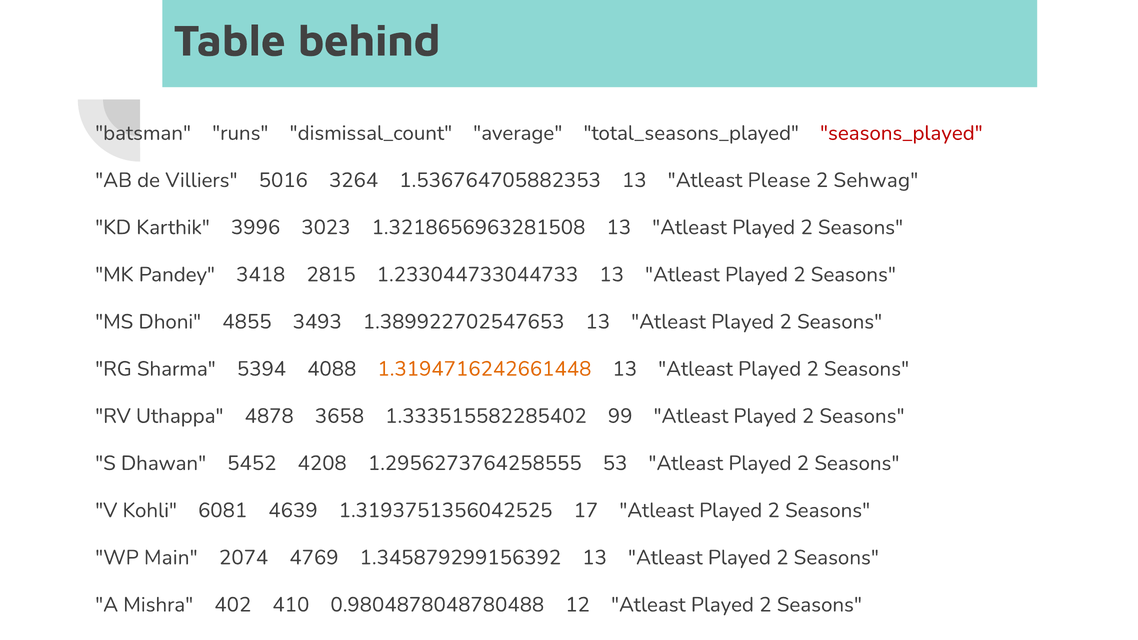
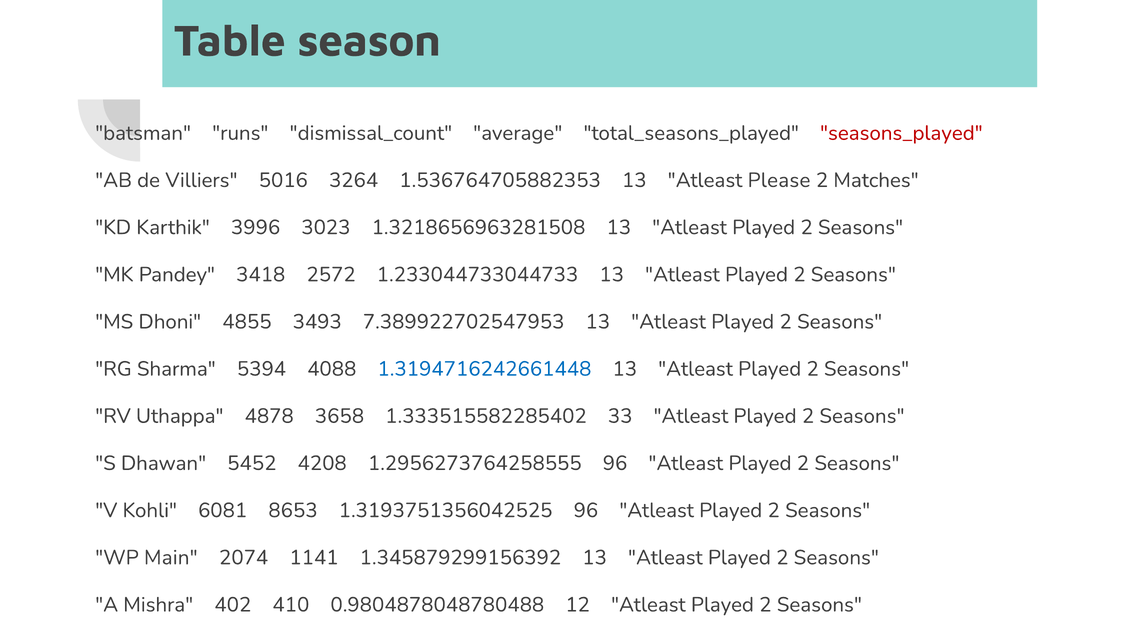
behind: behind -> season
Sehwag: Sehwag -> Matches
2815: 2815 -> 2572
1.389922702547653: 1.389922702547653 -> 7.389922702547953
1.3194716242661448 colour: orange -> blue
99: 99 -> 33
1.2956273764258555 53: 53 -> 96
4639: 4639 -> 8653
1.3193751356042525 17: 17 -> 96
4769: 4769 -> 1141
